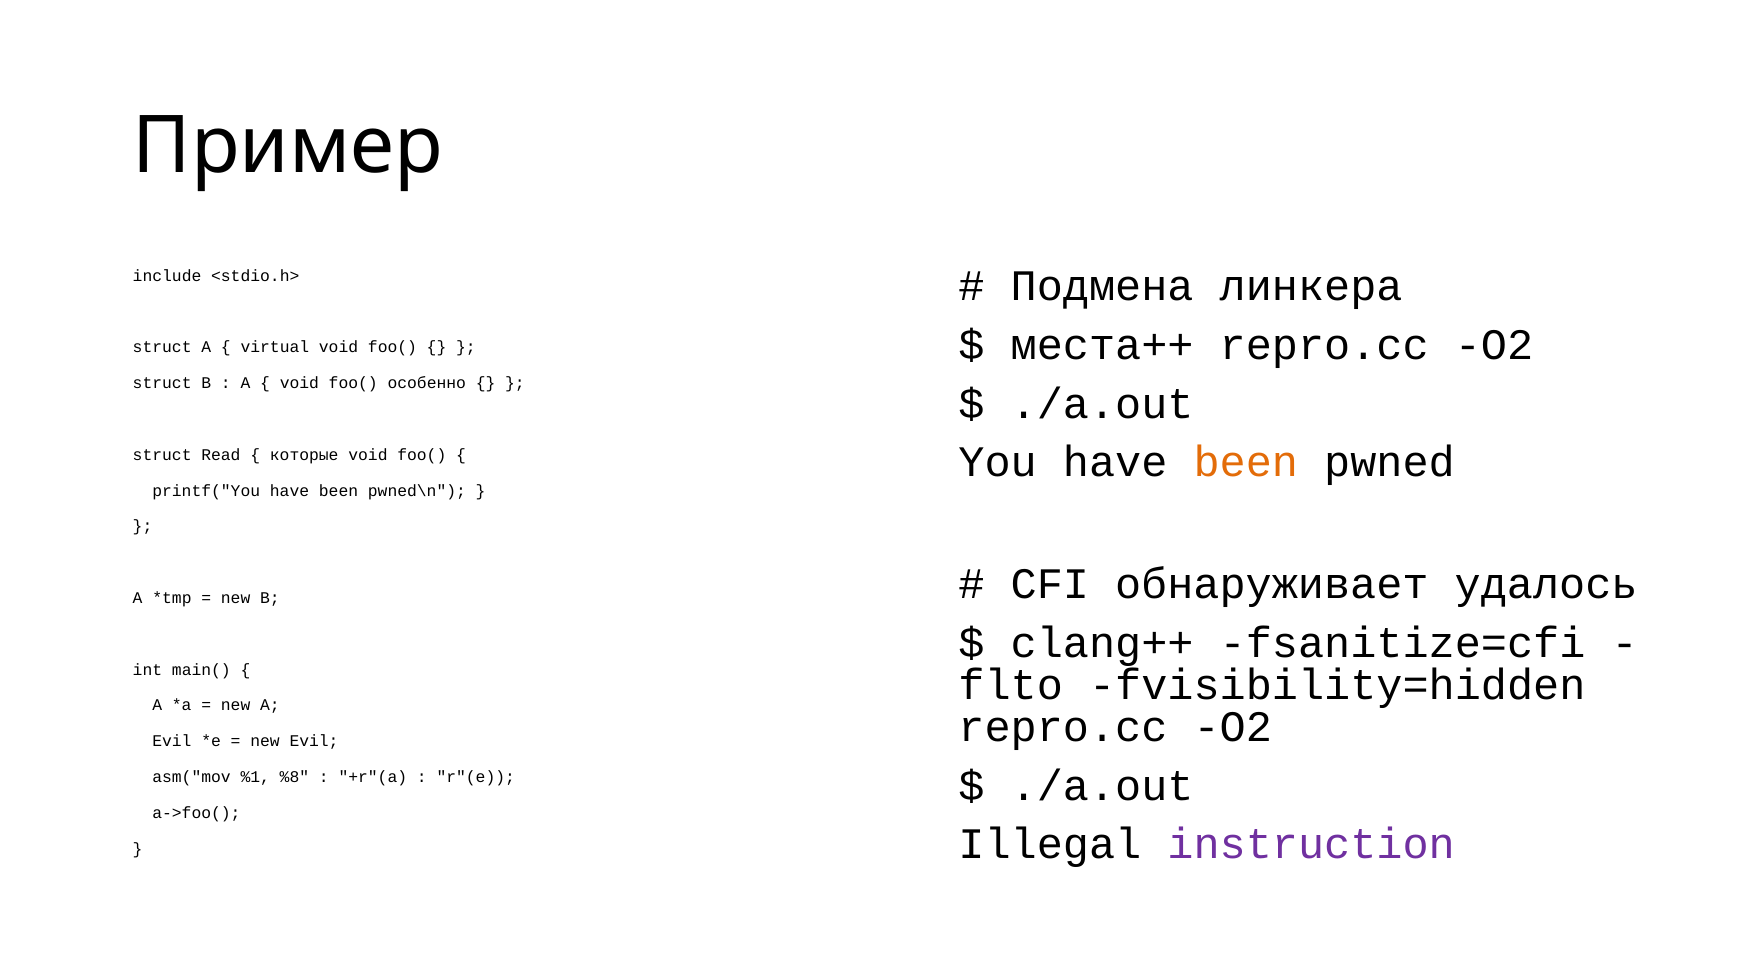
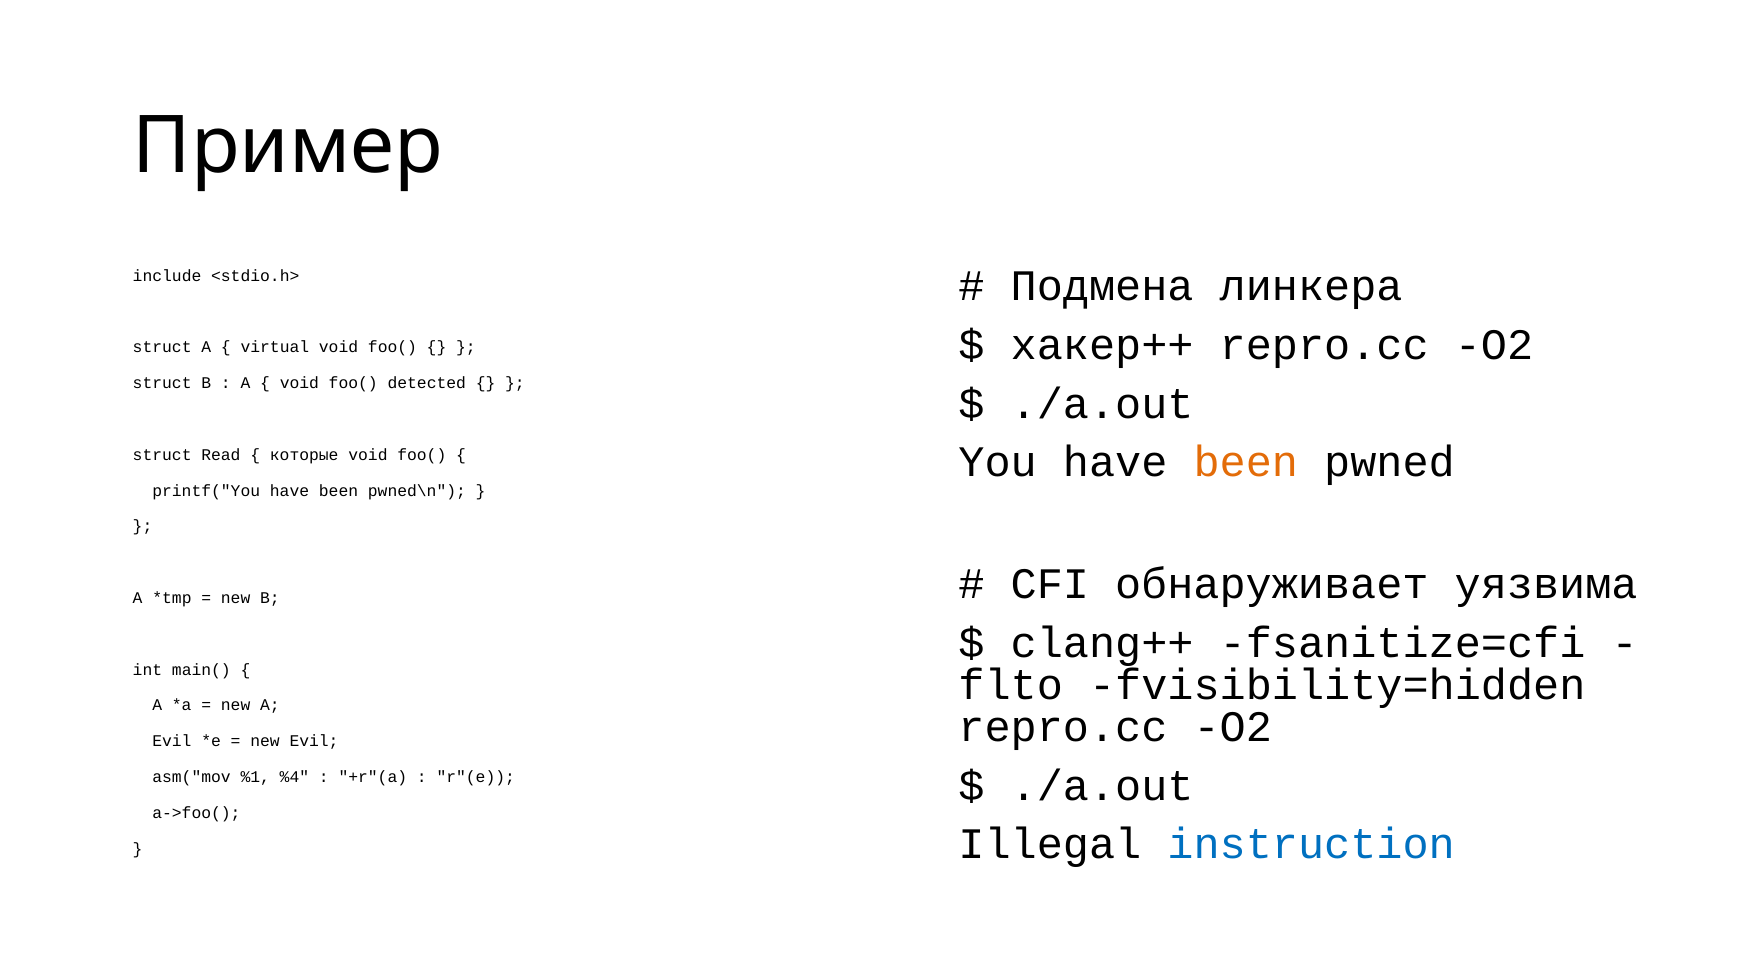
места++: места++ -> хакер++
особенно: особенно -> detected
удалось: удалось -> уязвима
%8: %8 -> %4
instruction colour: purple -> blue
